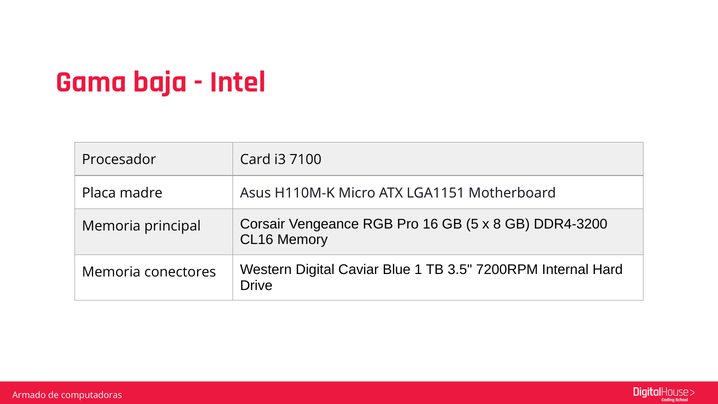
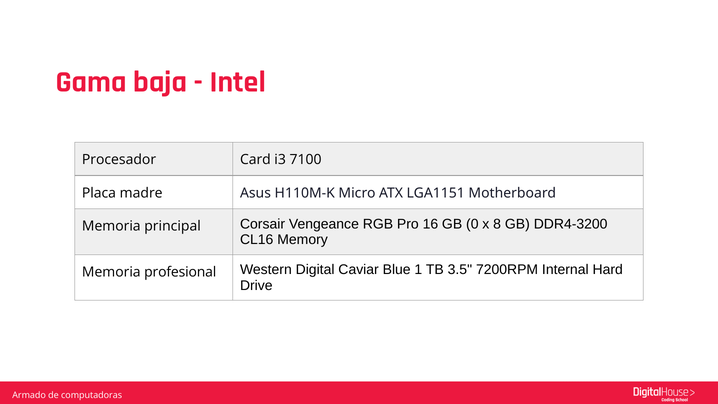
5: 5 -> 0
conectores: conectores -> profesional
